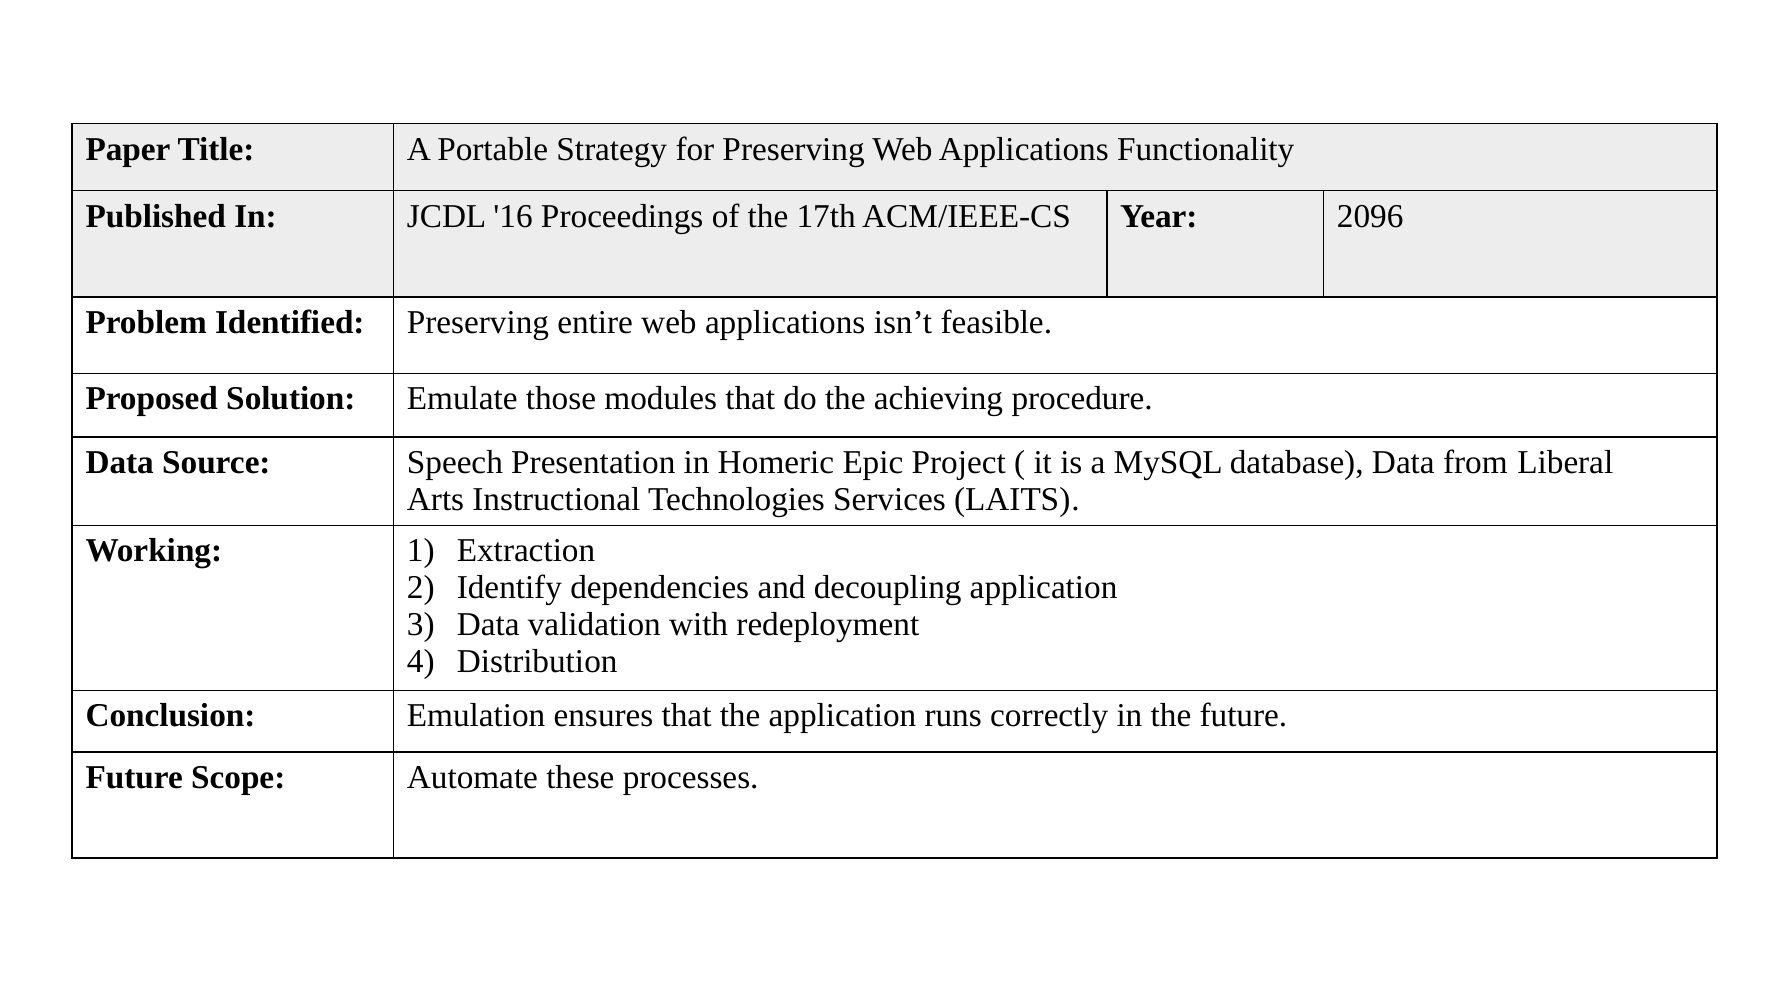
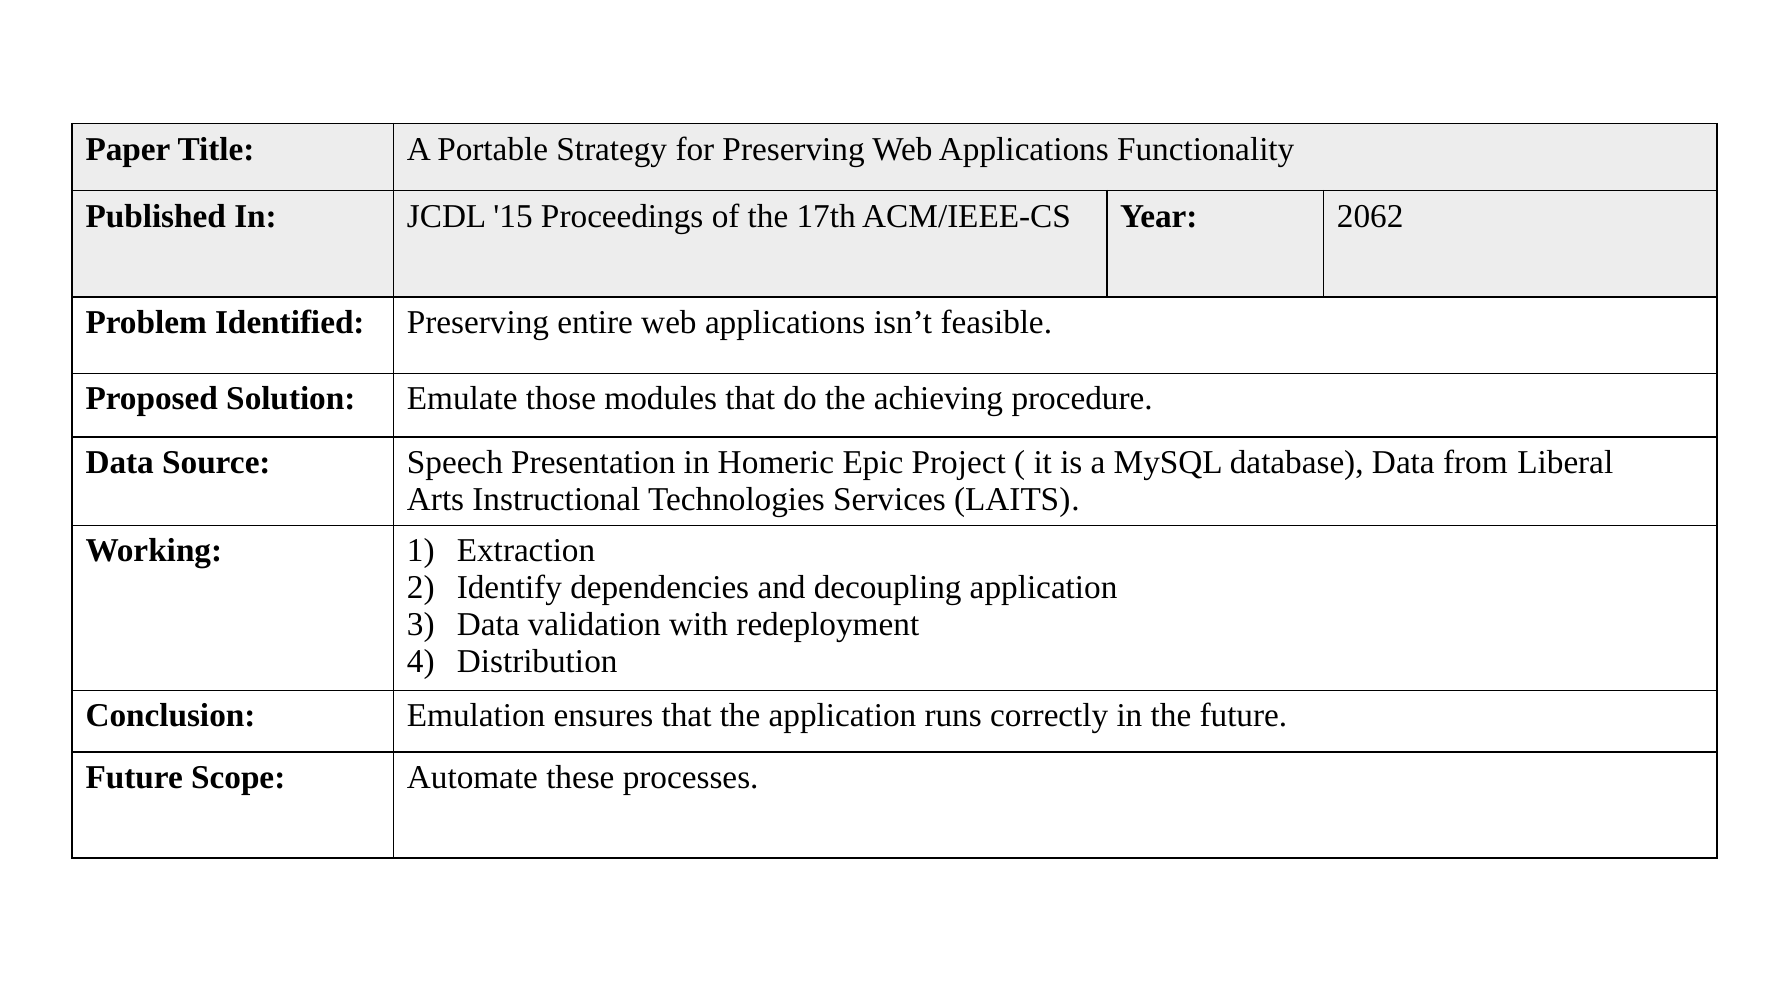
16: 16 -> 15
2096: 2096 -> 2062
